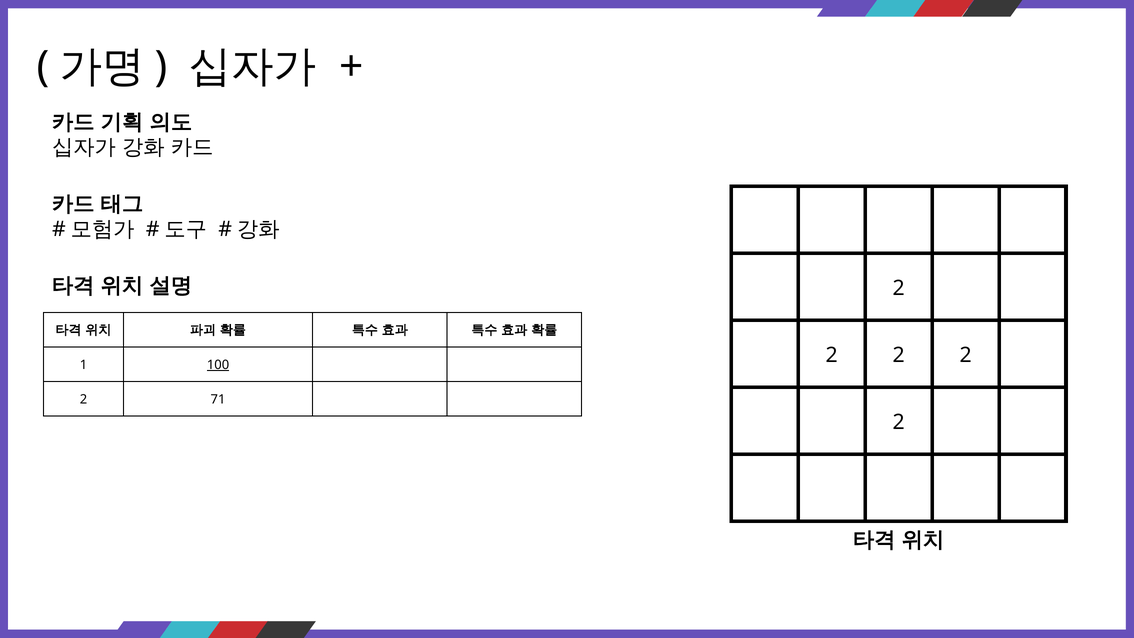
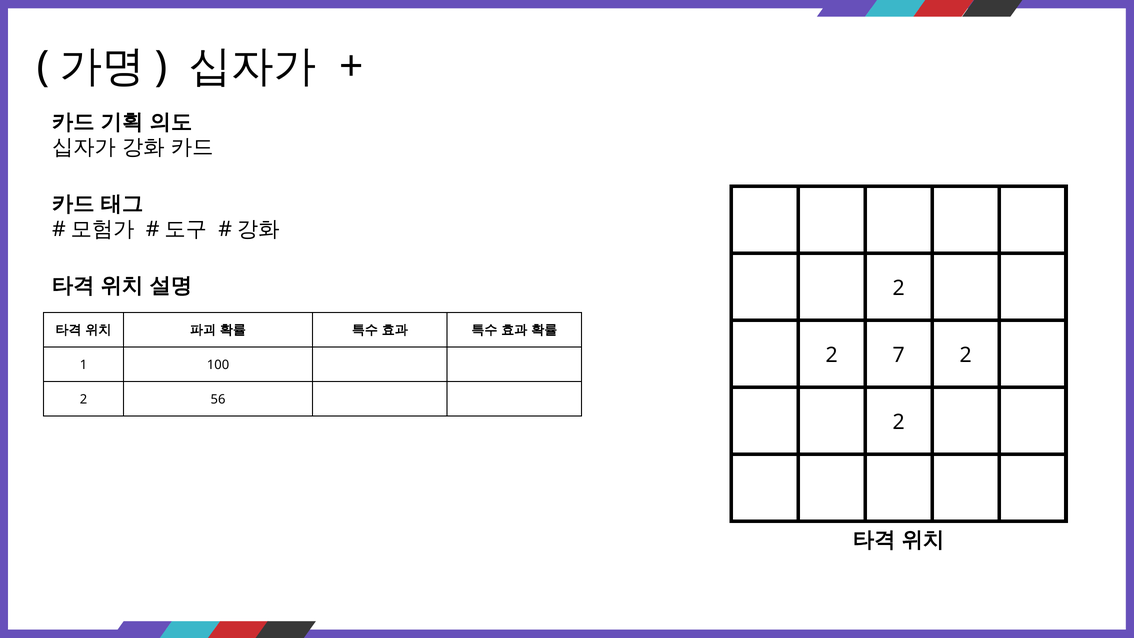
2 at (899, 355): 2 -> 7
100 underline: present -> none
71: 71 -> 56
